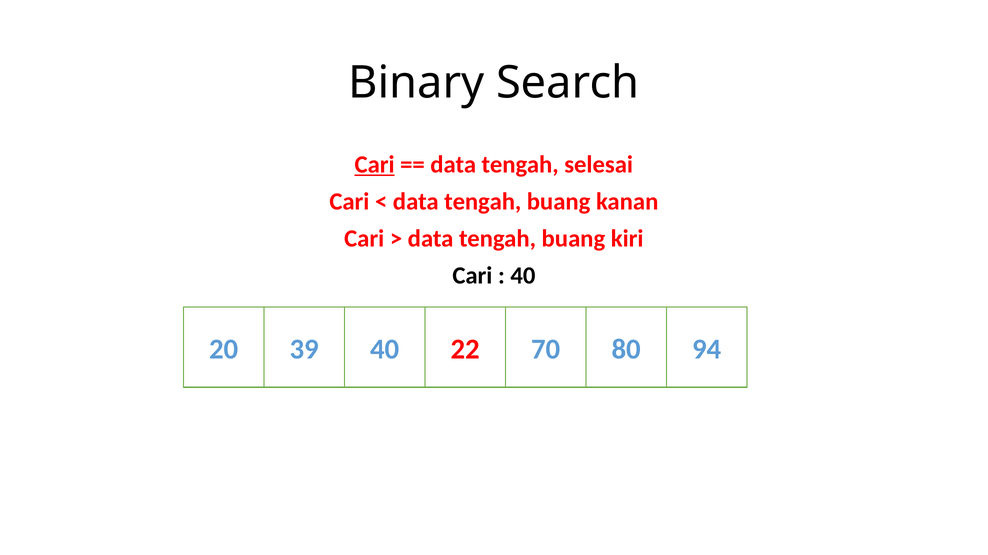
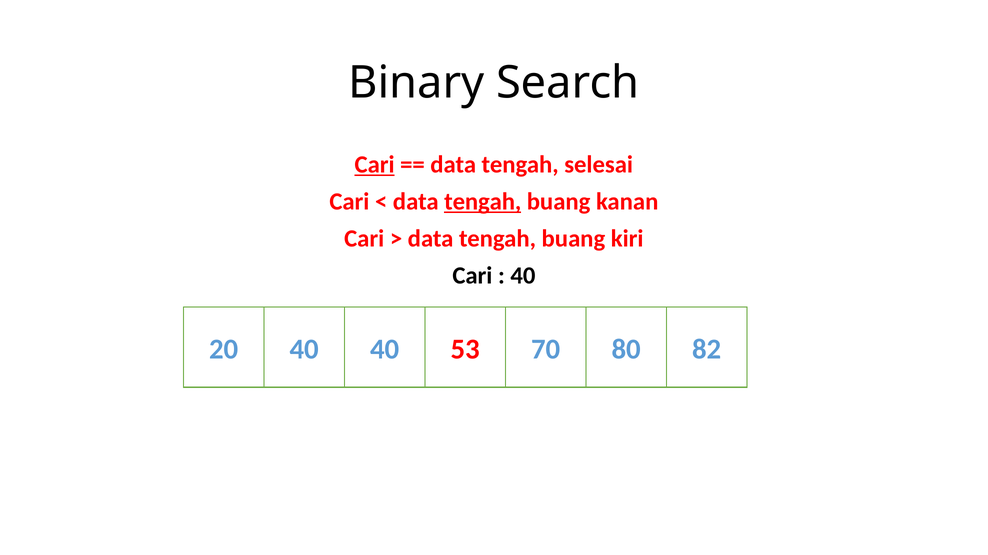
tengah at (483, 202) underline: none -> present
20 39: 39 -> 40
22: 22 -> 53
94: 94 -> 82
